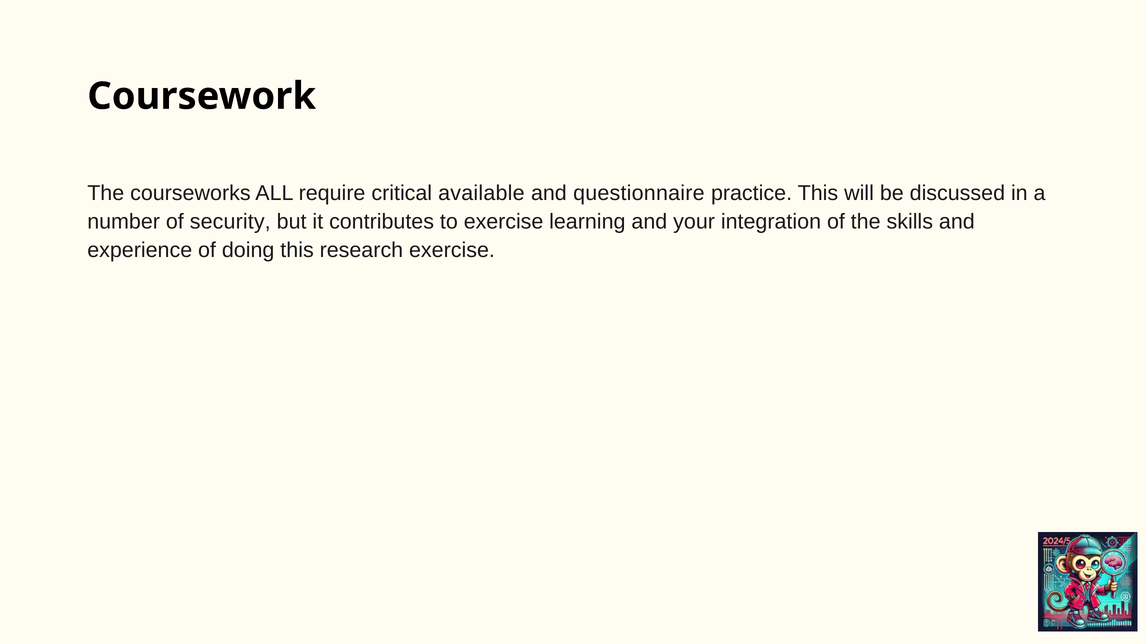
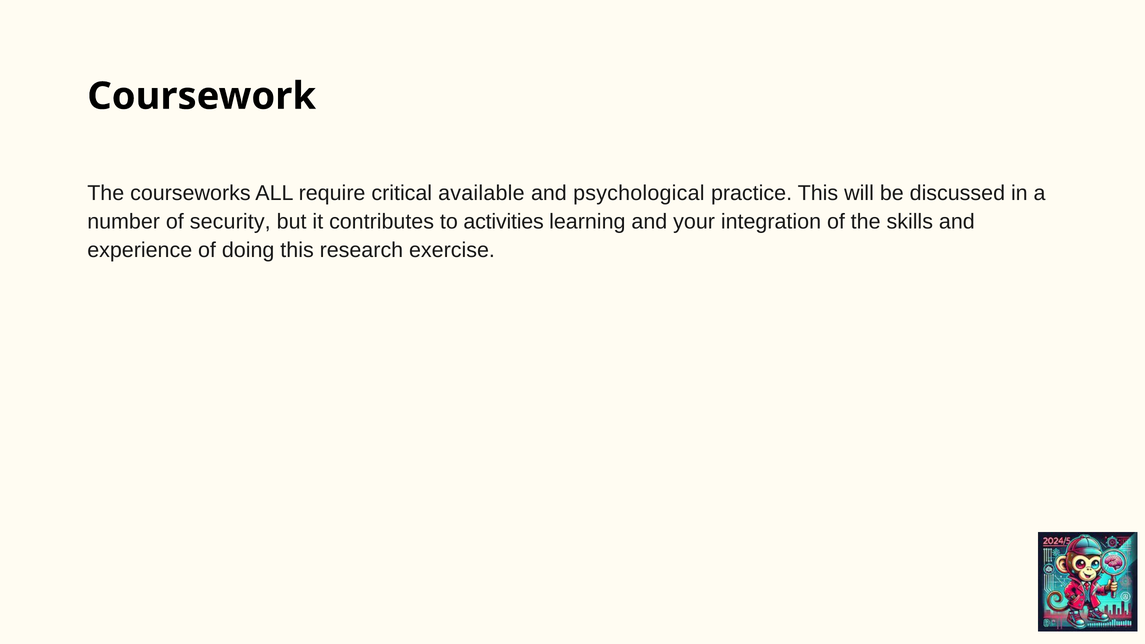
questionnaire: questionnaire -> psychological
to exercise: exercise -> activities
